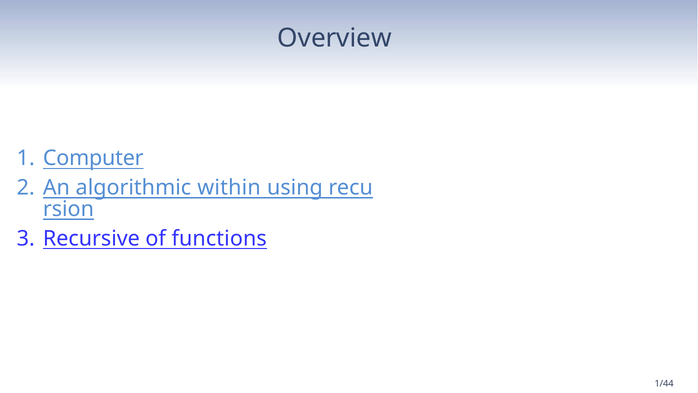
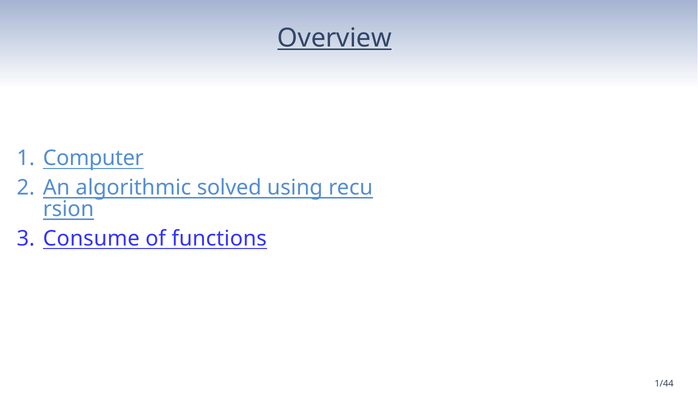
Overview underline: none -> present
within: within -> solved
Recursive: Recursive -> Consume
